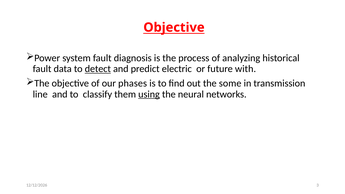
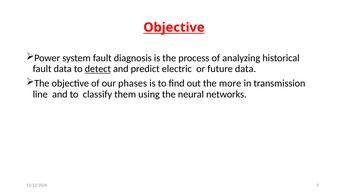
future with: with -> data
some: some -> more
using underline: present -> none
